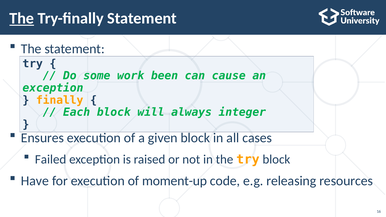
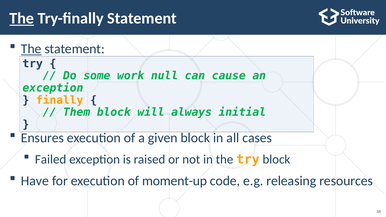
The at (31, 49) underline: none -> present
been: been -> null
Each: Each -> Them
integer: integer -> initial
